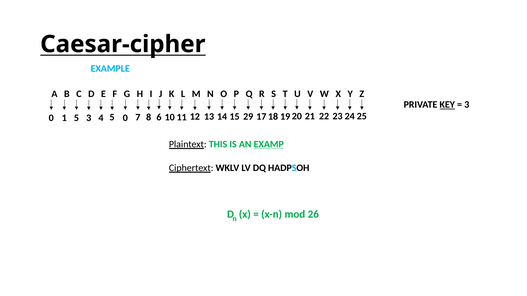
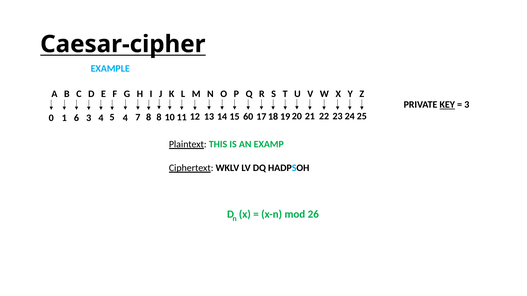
1 5: 5 -> 6
5 0: 0 -> 4
8 6: 6 -> 8
29: 29 -> 60
EXAMP underline: present -> none
